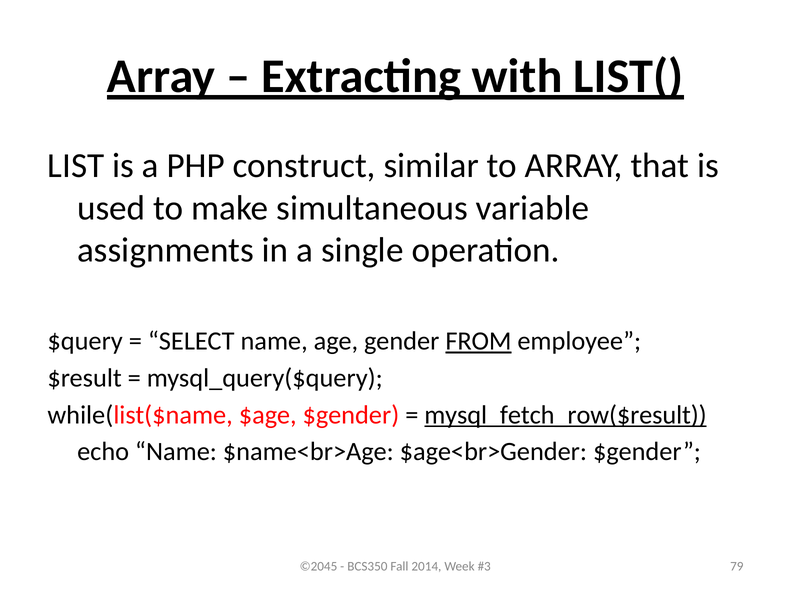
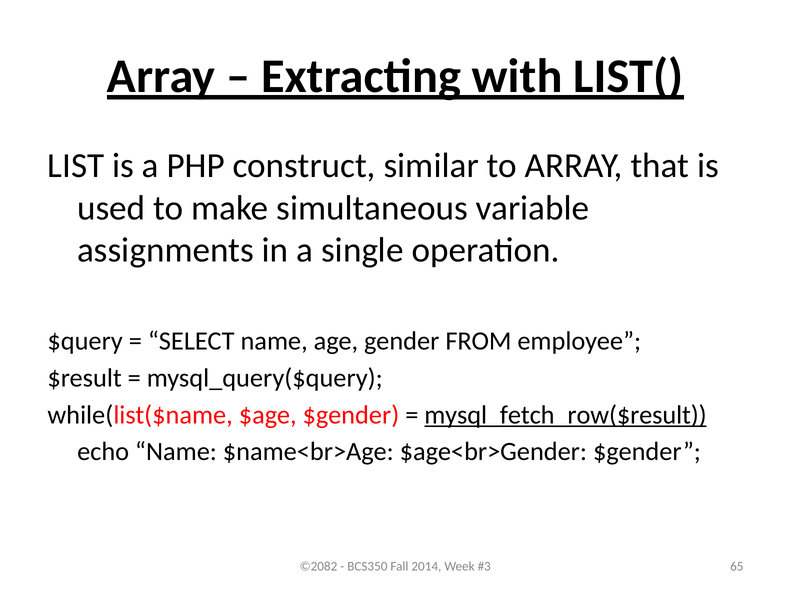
FROM underline: present -> none
©2045: ©2045 -> ©2082
79: 79 -> 65
